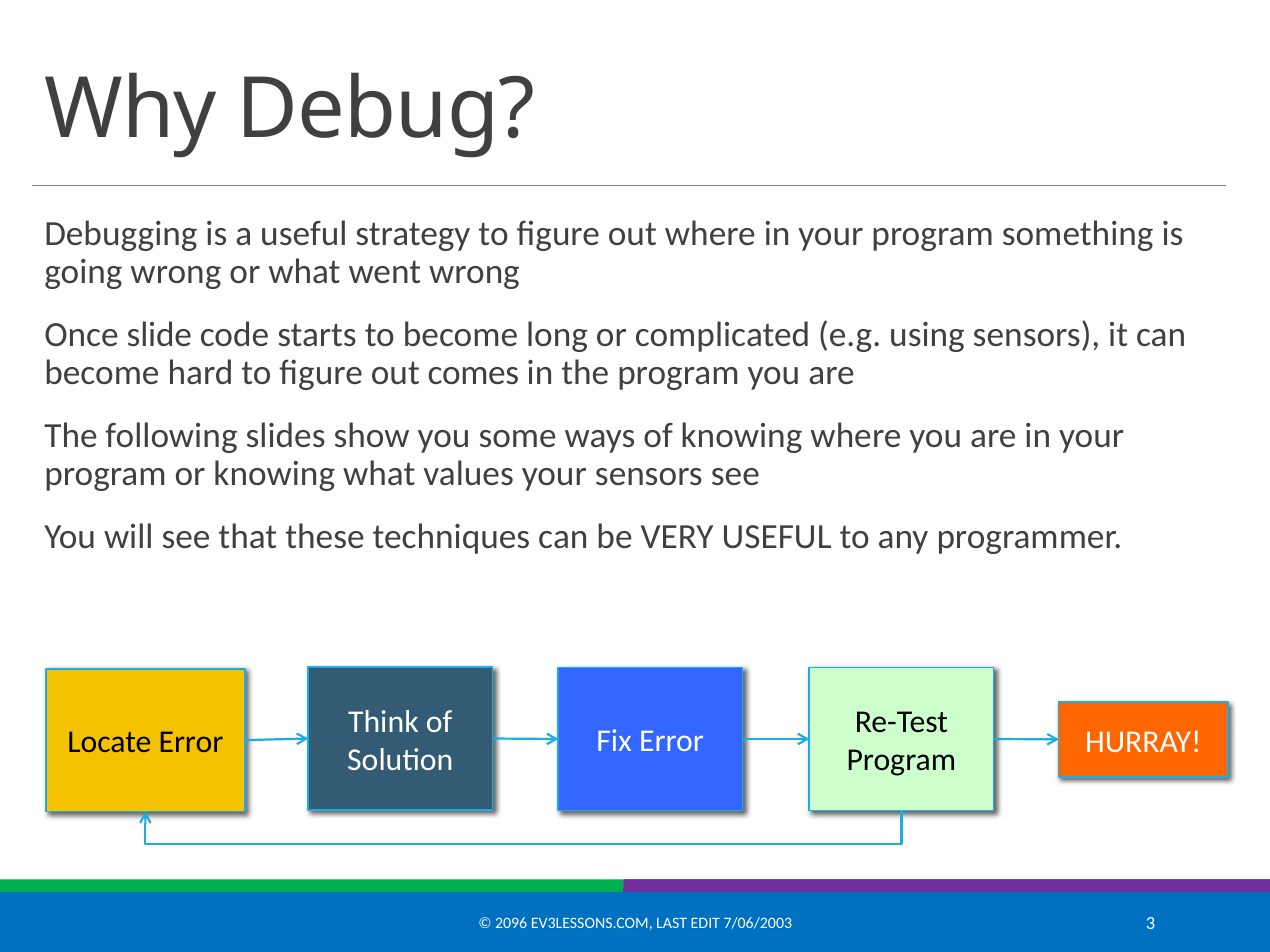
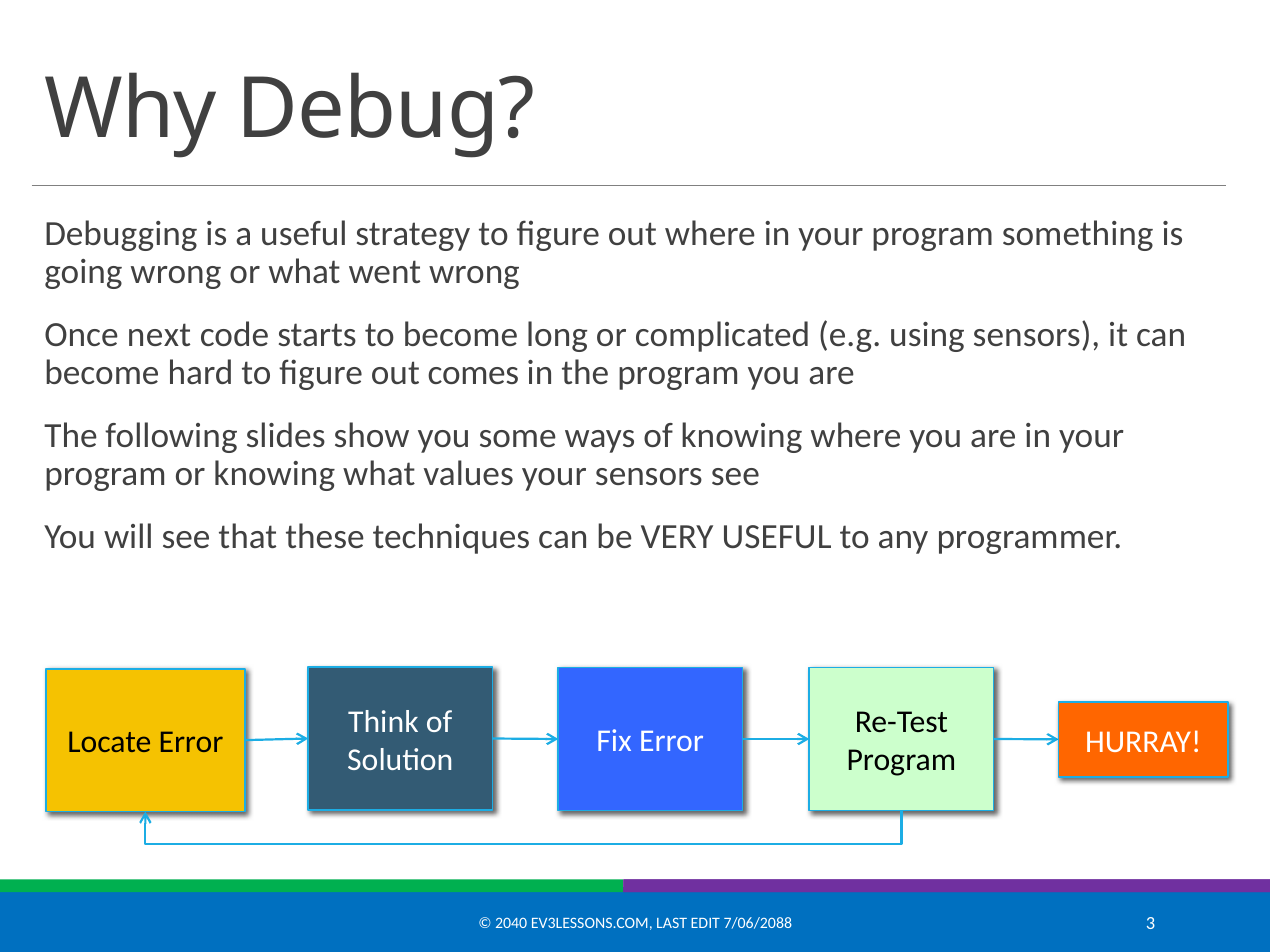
slide: slide -> next
2096: 2096 -> 2040
7/06/2003: 7/06/2003 -> 7/06/2088
